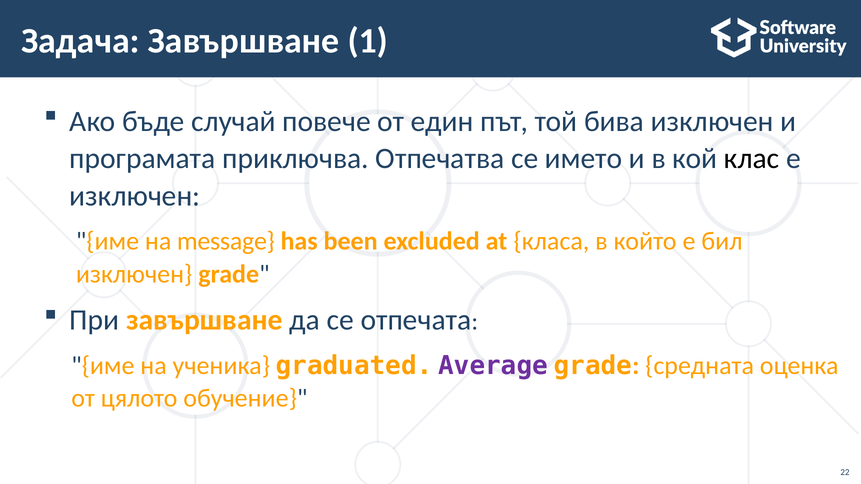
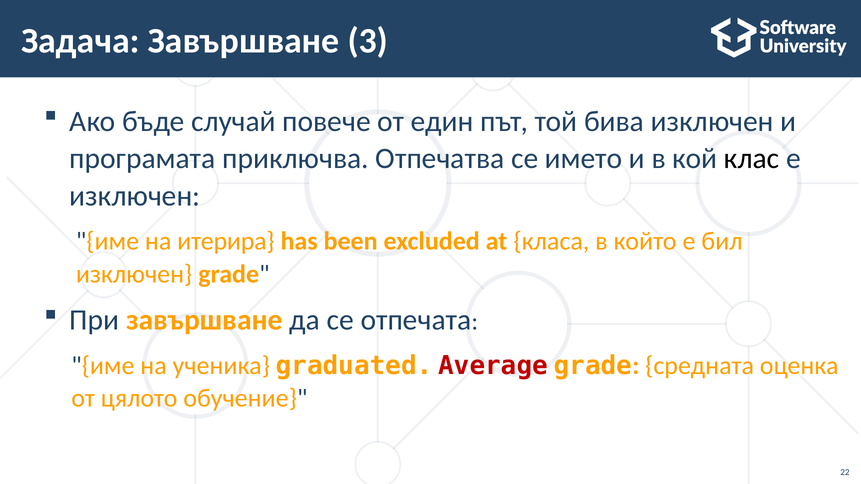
1: 1 -> 3
message: message -> итерира
Average colour: purple -> red
